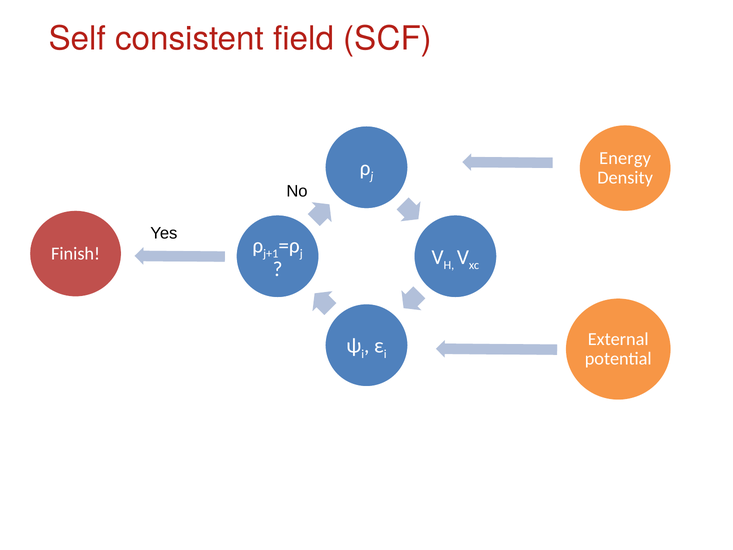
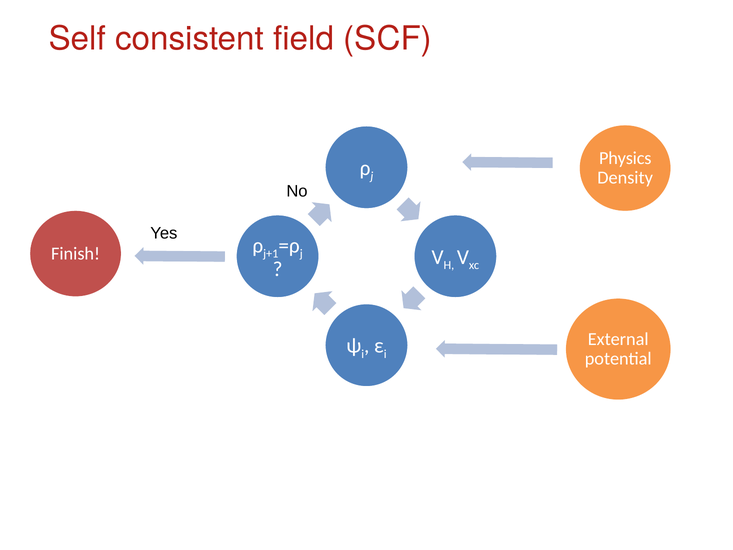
Energy: Energy -> Physics
